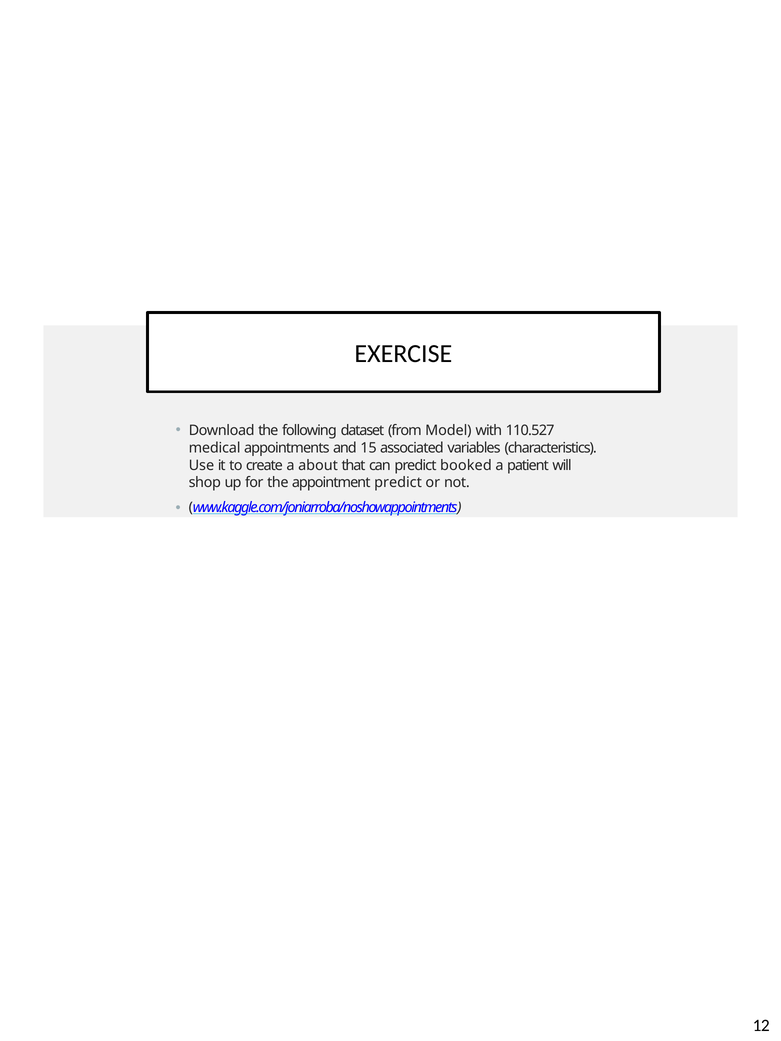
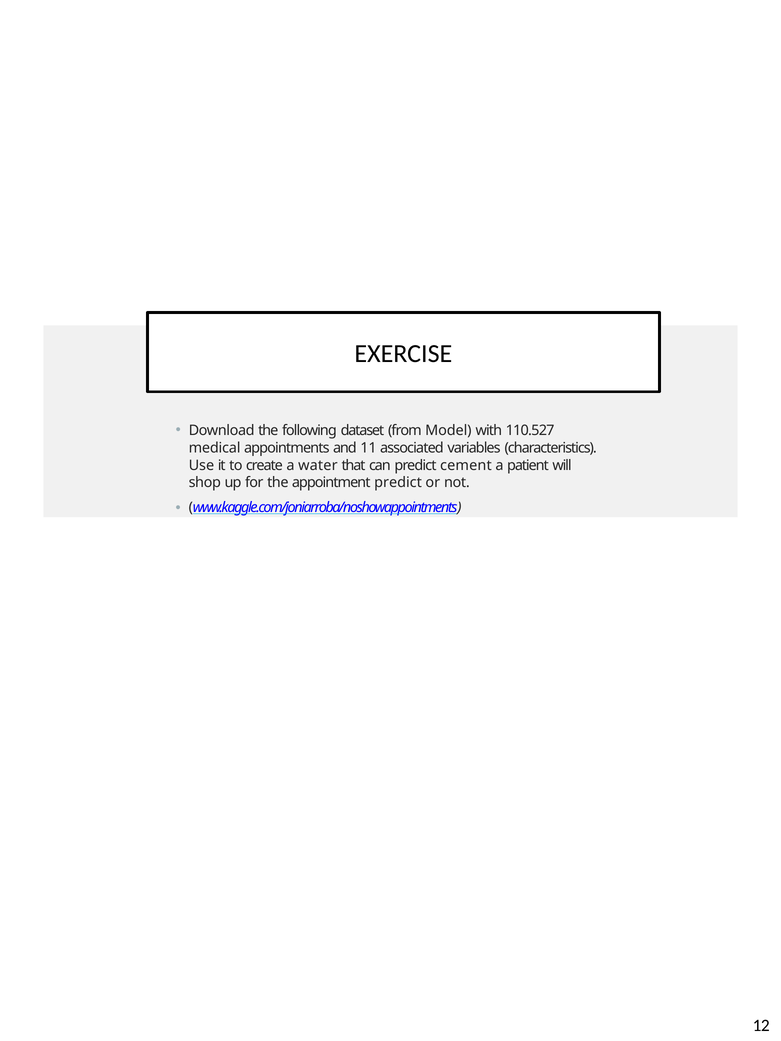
15: 15 -> 11
about: about -> water
booked: booked -> cement
